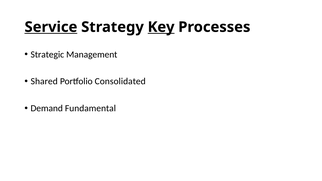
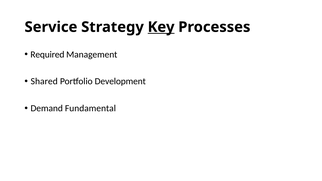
Service underline: present -> none
Strategic: Strategic -> Required
Consolidated: Consolidated -> Development
